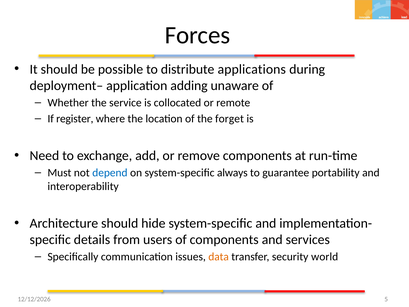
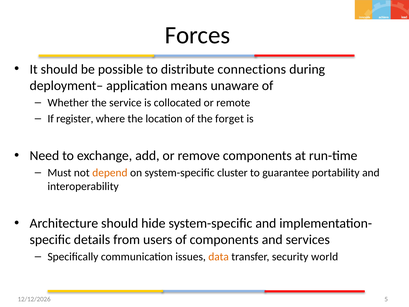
applications: applications -> connections
adding: adding -> means
depend colour: blue -> orange
always: always -> cluster
